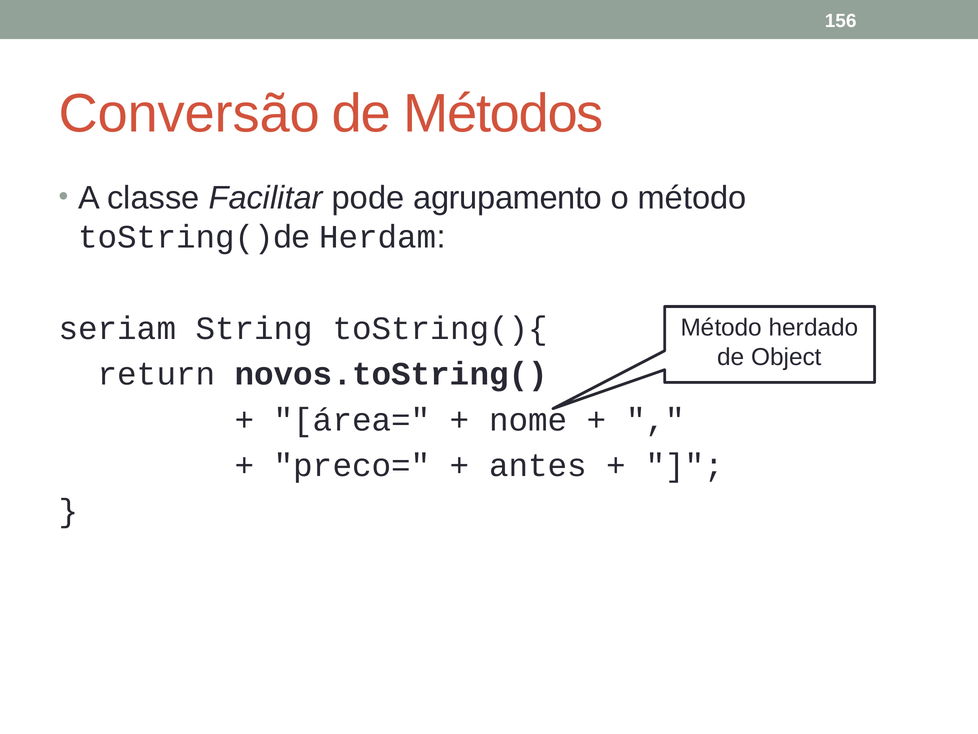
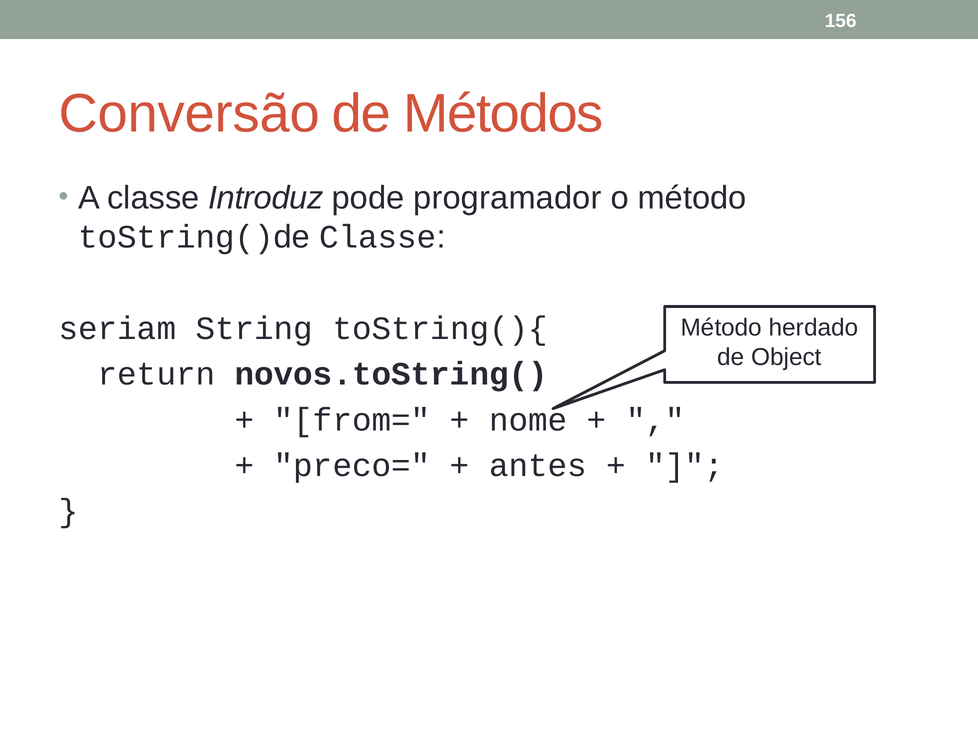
Facilitar: Facilitar -> Introduz
agrupamento: agrupamento -> programador
de Herdam: Herdam -> Classe
área=: área= -> from=
